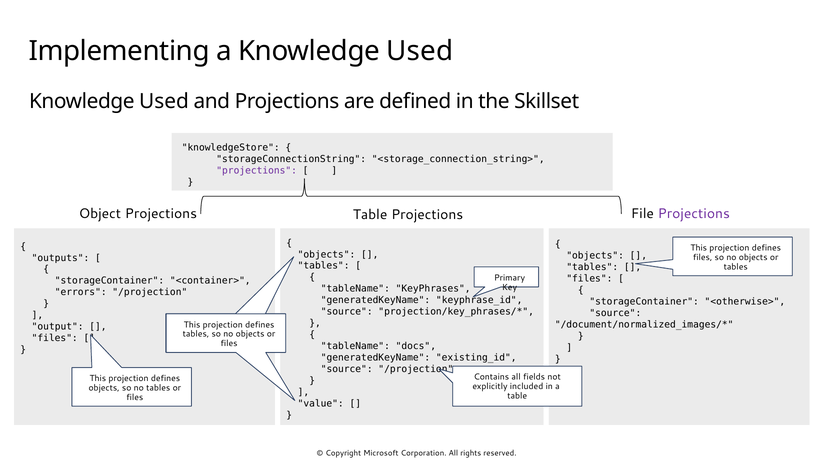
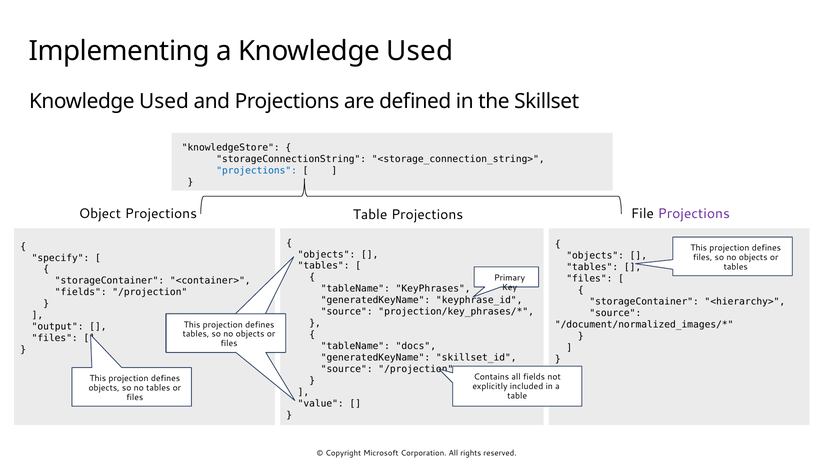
projections at (257, 170) colour: purple -> blue
outputs: outputs -> specify
errors at (81, 292): errors -> fields
<otherwise>: <otherwise> -> <hierarchy>
existing_id: existing_id -> skillset_id
